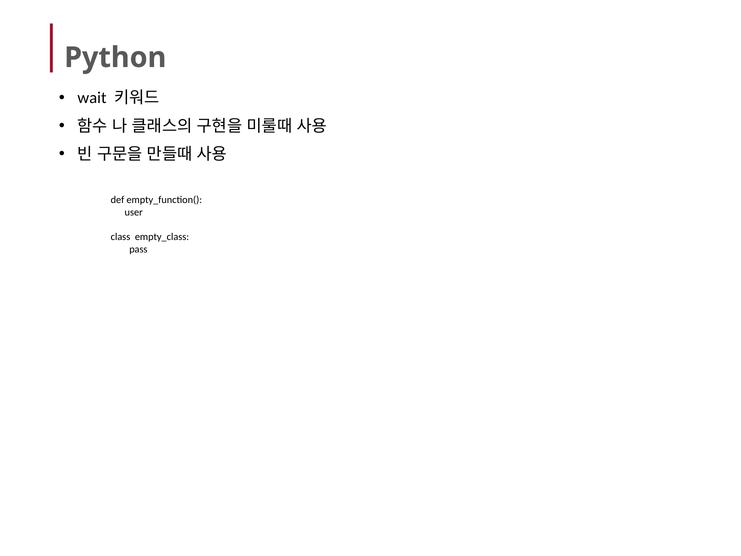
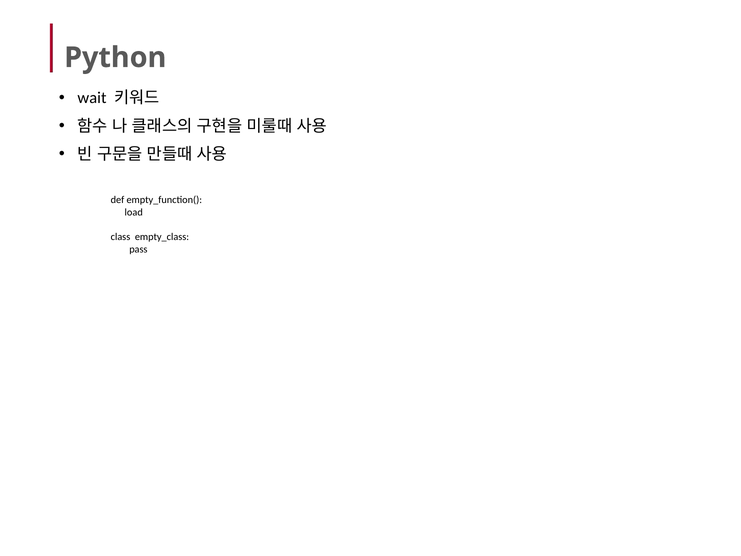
user: user -> load
